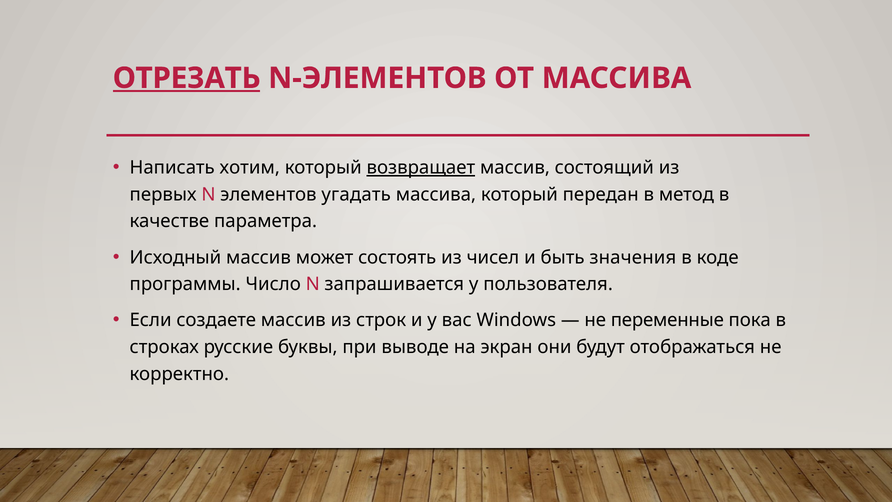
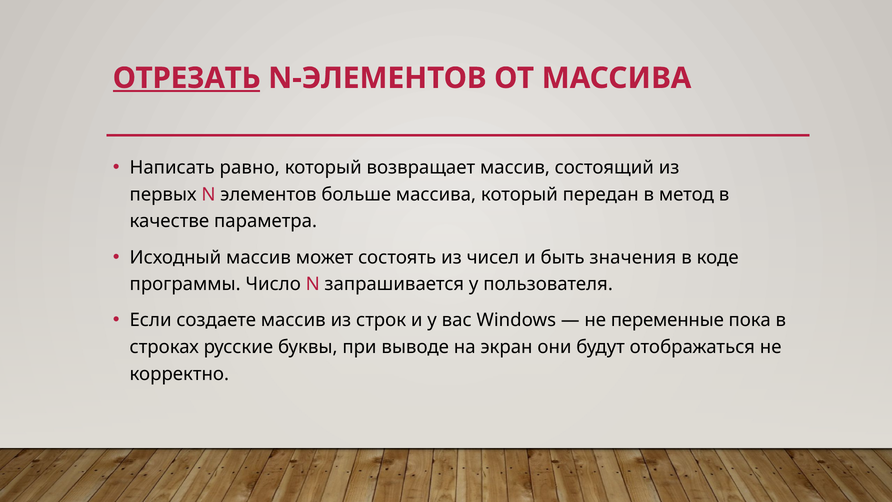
хотим: хотим -> равно
возвращает underline: present -> none
угадать: угадать -> больше
